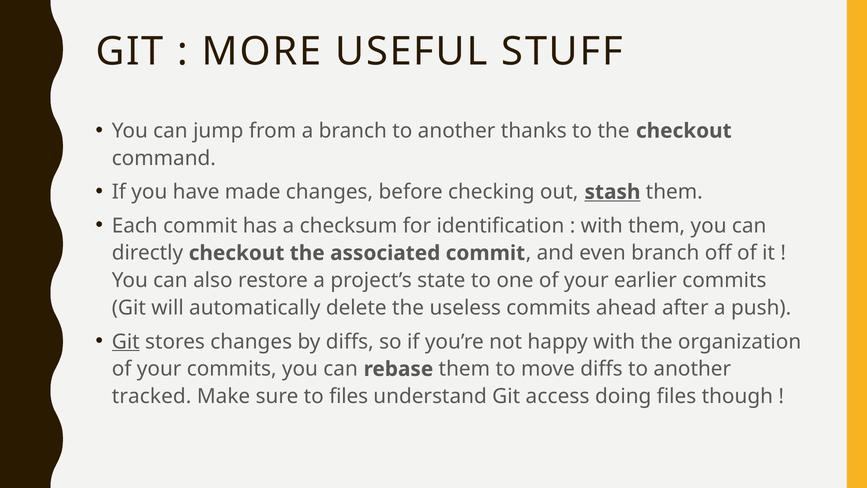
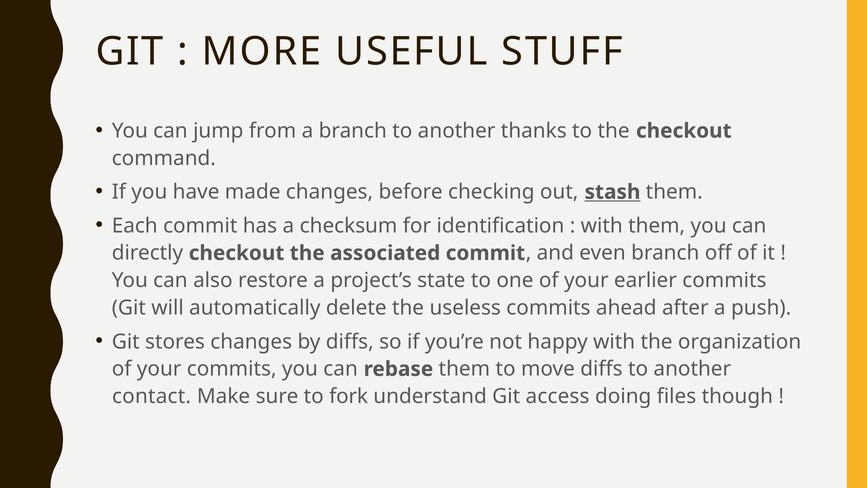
Git at (126, 341) underline: present -> none
tracked: tracked -> contact
to files: files -> fork
